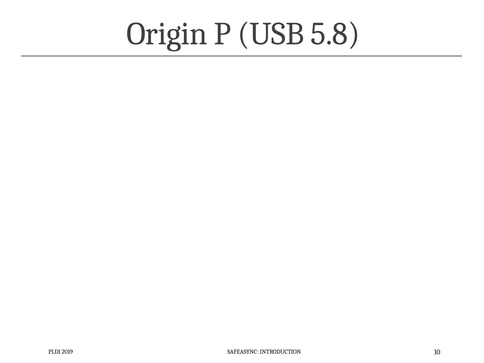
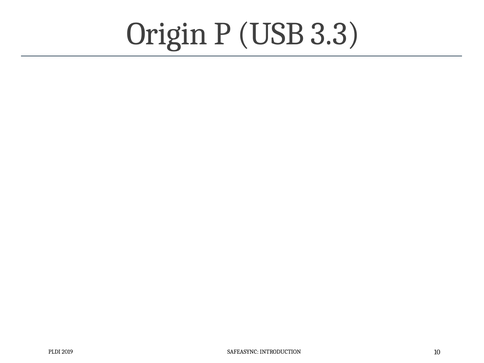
5.8: 5.8 -> 3.3
